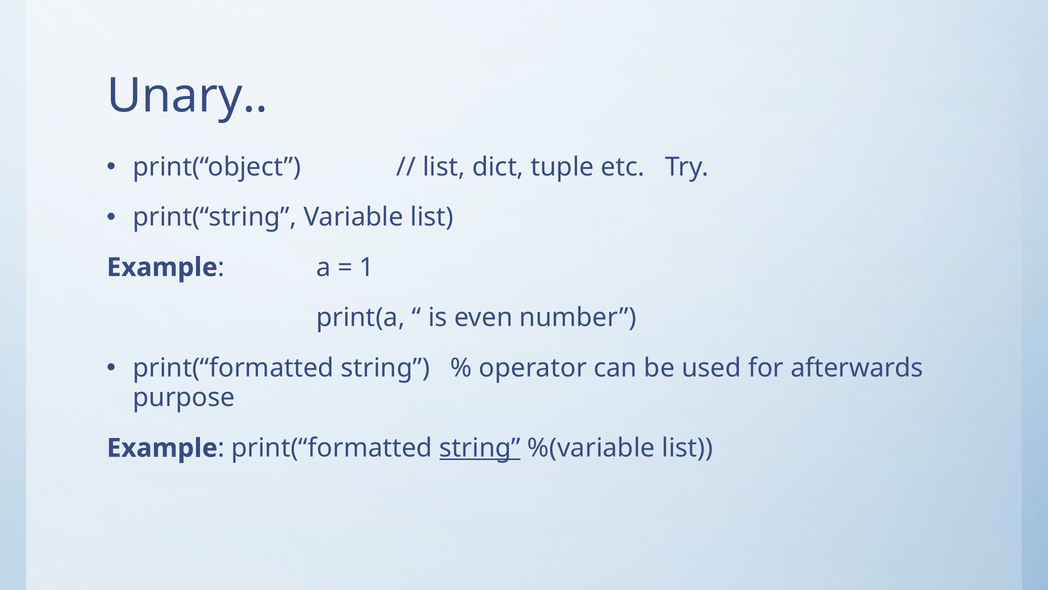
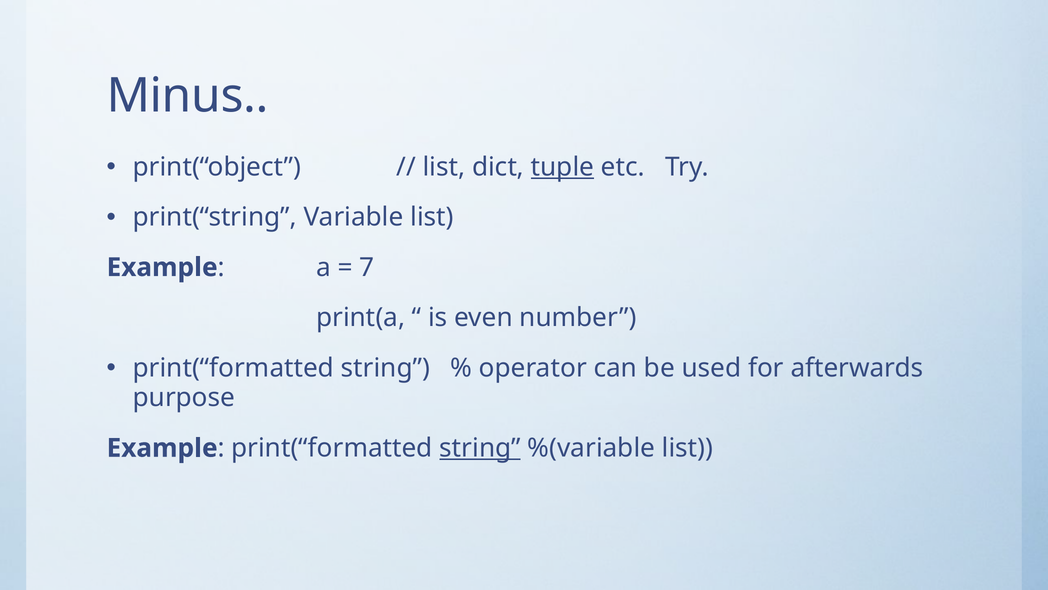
Unary: Unary -> Minus
tuple underline: none -> present
1: 1 -> 7
